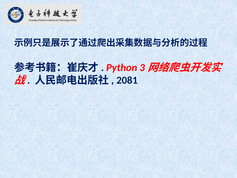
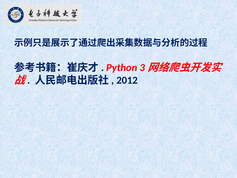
2081: 2081 -> 2012
